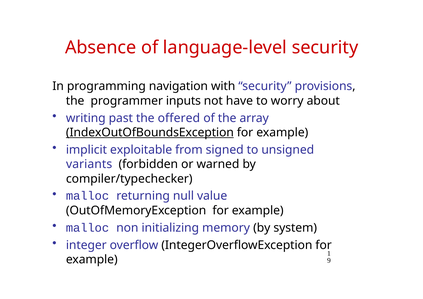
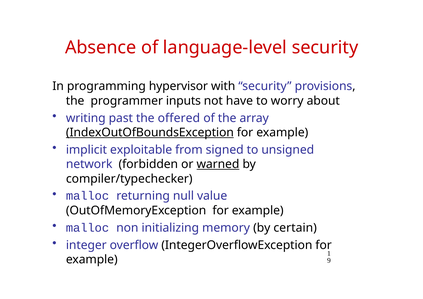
navigation: navigation -> hypervisor
variants: variants -> network
warned underline: none -> present
system: system -> certain
